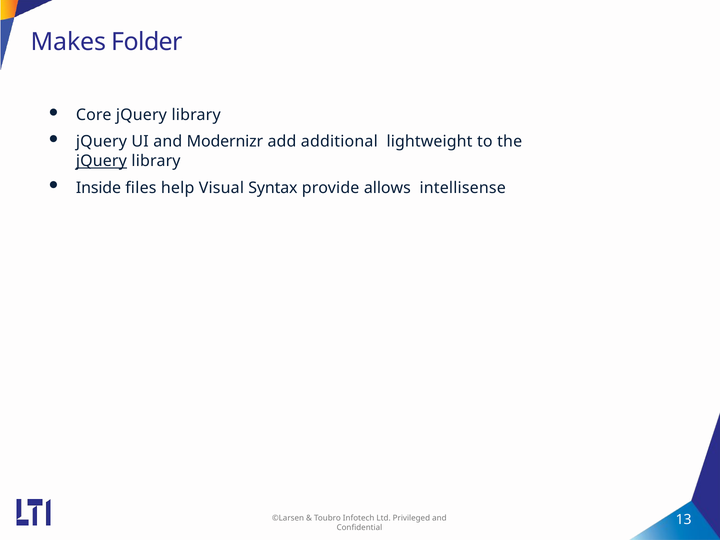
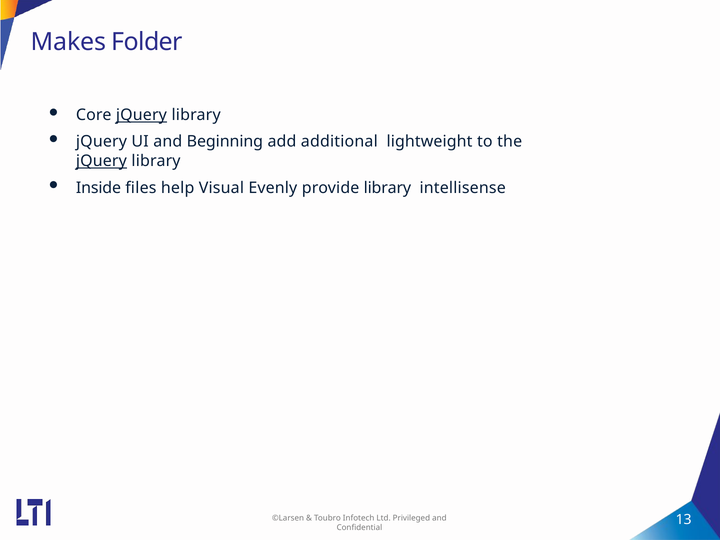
jQuery at (141, 115) underline: none -> present
Modernizr: Modernizr -> Beginning
Syntax: Syntax -> Evenly
provide allows: allows -> library
